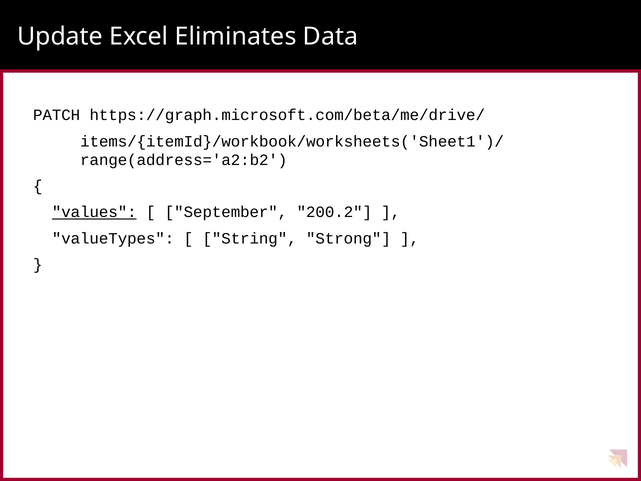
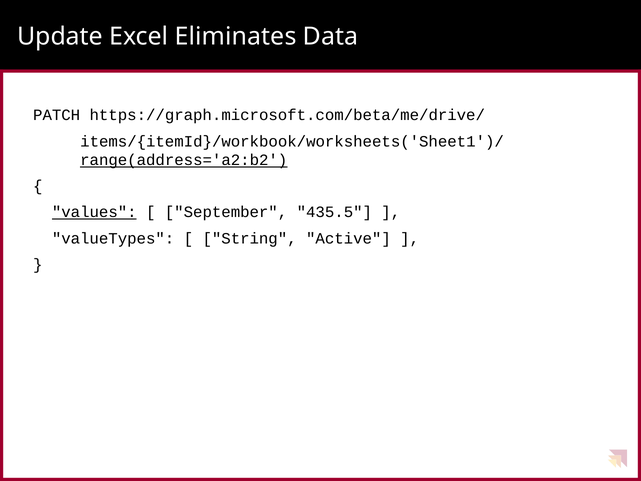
range(address='a2:b2 underline: none -> present
200.2: 200.2 -> 435.5
Strong: Strong -> Active
